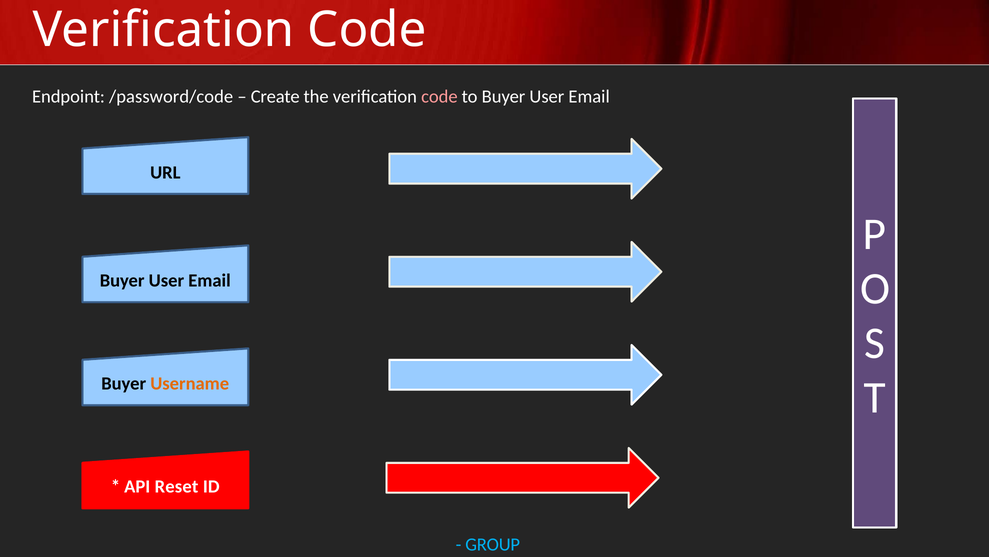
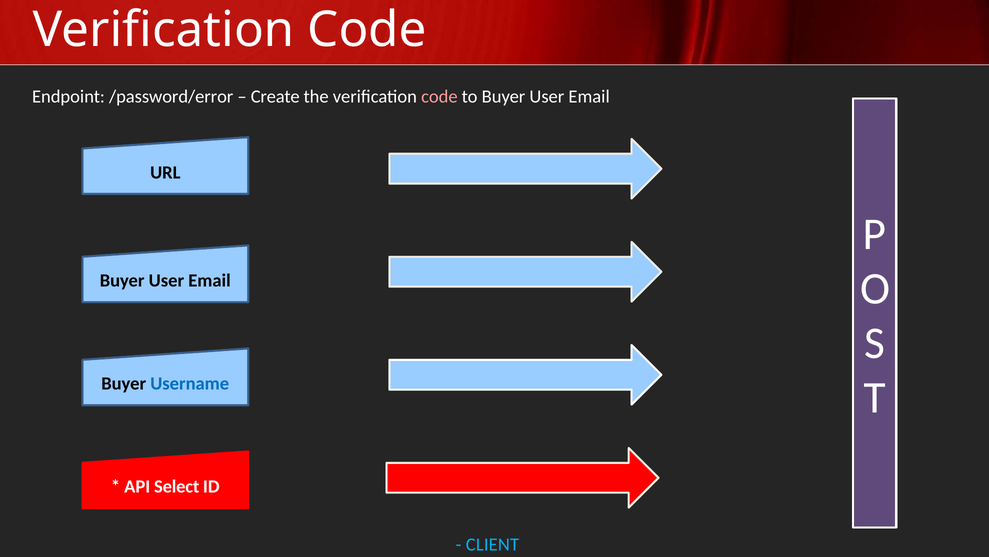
/password/code: /password/code -> /password/error
Username colour: orange -> blue
Reset: Reset -> Select
GROUP: GROUP -> CLIENT
